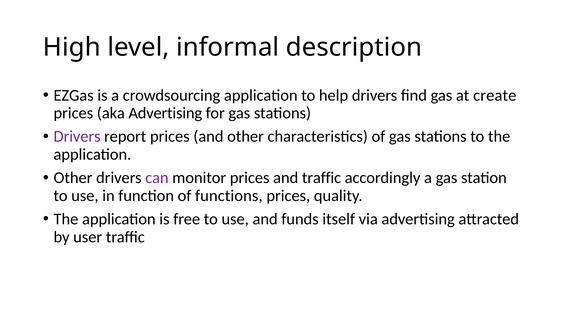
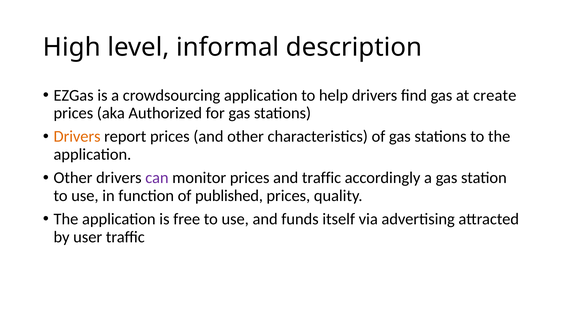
aka Advertising: Advertising -> Authorized
Drivers at (77, 137) colour: purple -> orange
functions: functions -> published
